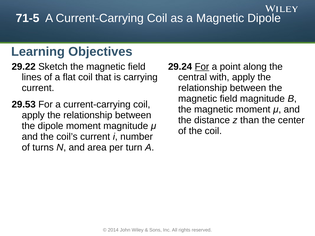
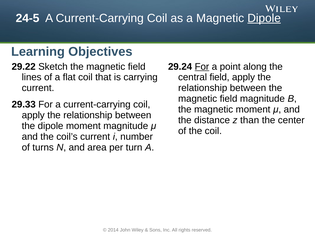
71-5: 71-5 -> 24-5
Dipole at (264, 18) underline: none -> present
central with: with -> field
29.53: 29.53 -> 29.33
